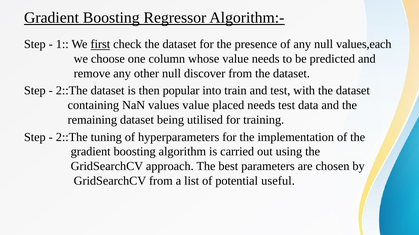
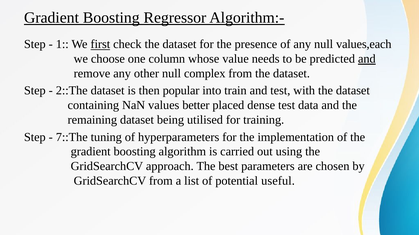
and at (367, 59) underline: none -> present
discover: discover -> complex
values value: value -> better
placed needs: needs -> dense
2::The at (72, 137): 2::The -> 7::The
